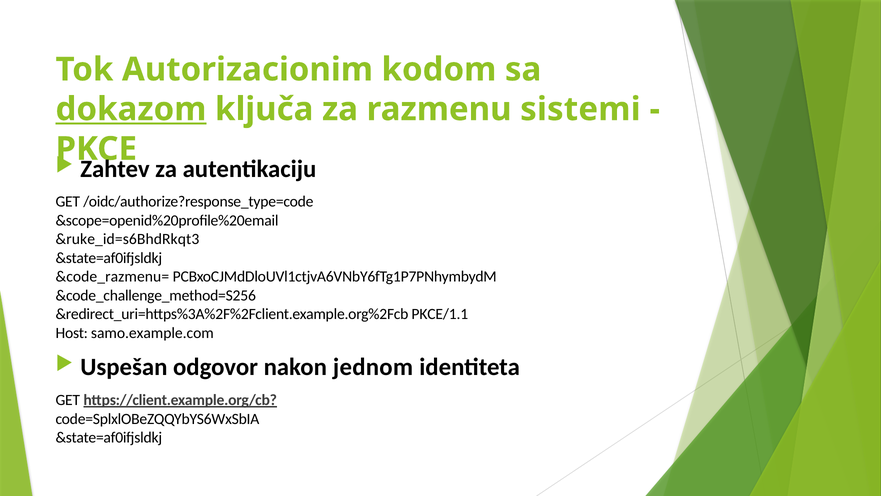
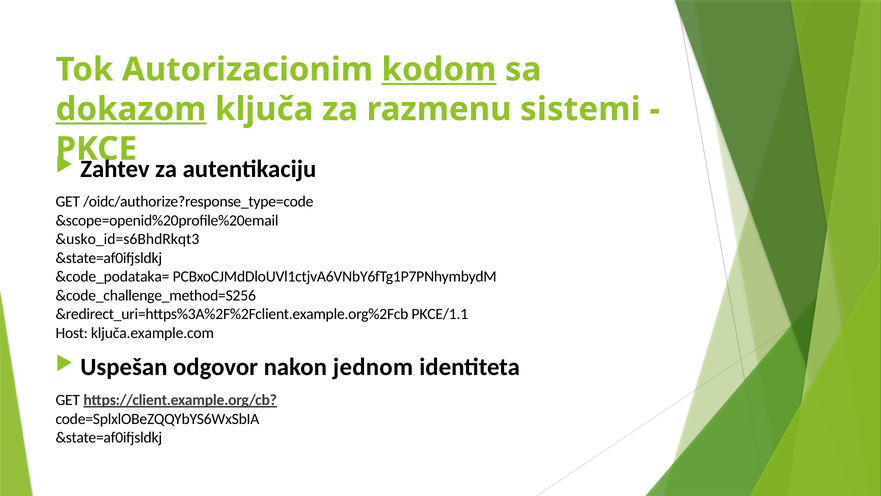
kodom underline: none -> present
&ruke_id=s6BhdRkqt3: &ruke_id=s6BhdRkqt3 -> &usko_id=s6BhdRkqt3
&code_razmenu=: &code_razmenu= -> &code_podataka=
samo.example.com: samo.example.com -> ključa.example.com
